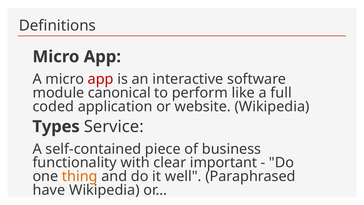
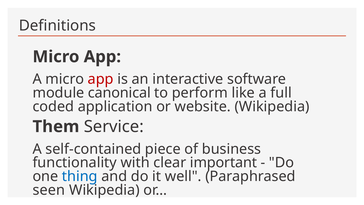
Types: Types -> Them
thing colour: orange -> blue
have: have -> seen
